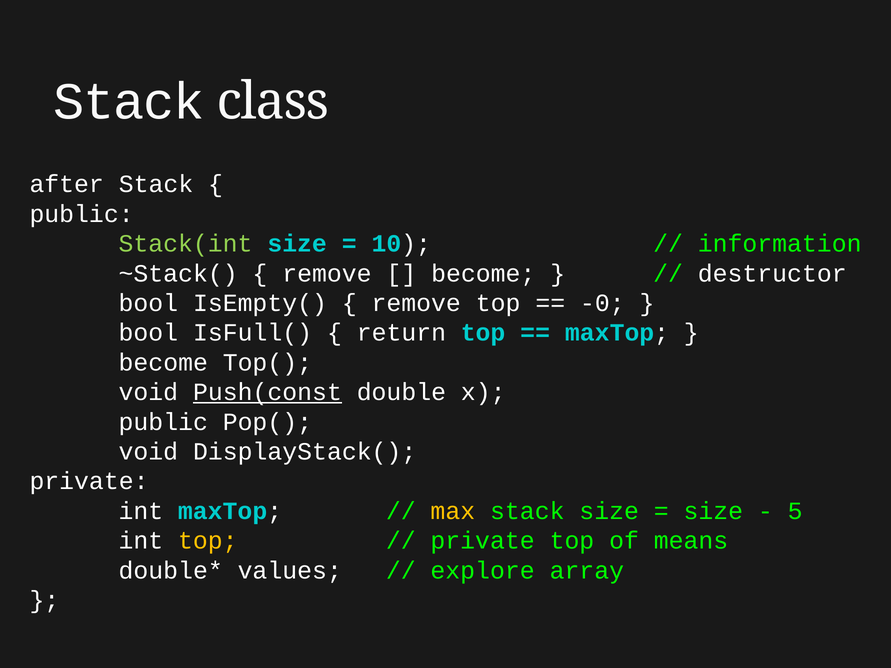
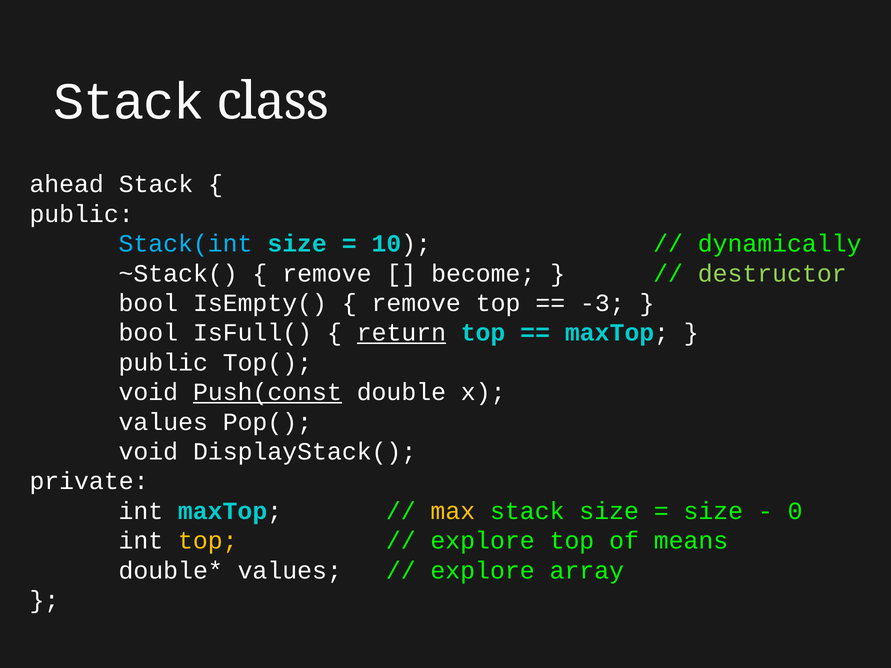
after: after -> ahead
Stack(int colour: light green -> light blue
information: information -> dynamically
destructor colour: white -> light green
-0: -0 -> -3
return underline: none -> present
become at (163, 363): become -> public
public at (163, 422): public -> values
5: 5 -> 0
private at (483, 541): private -> explore
